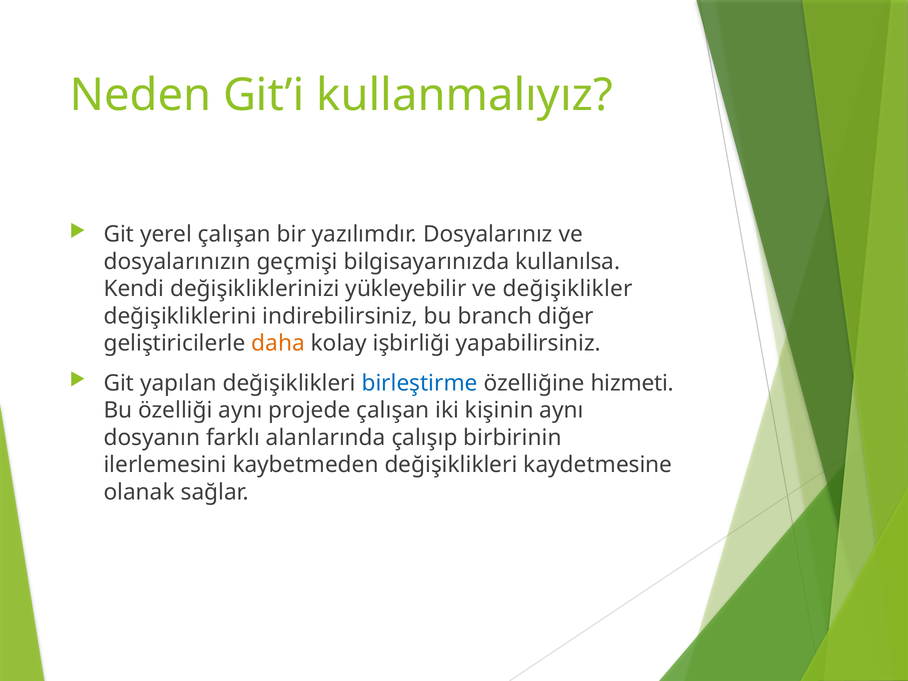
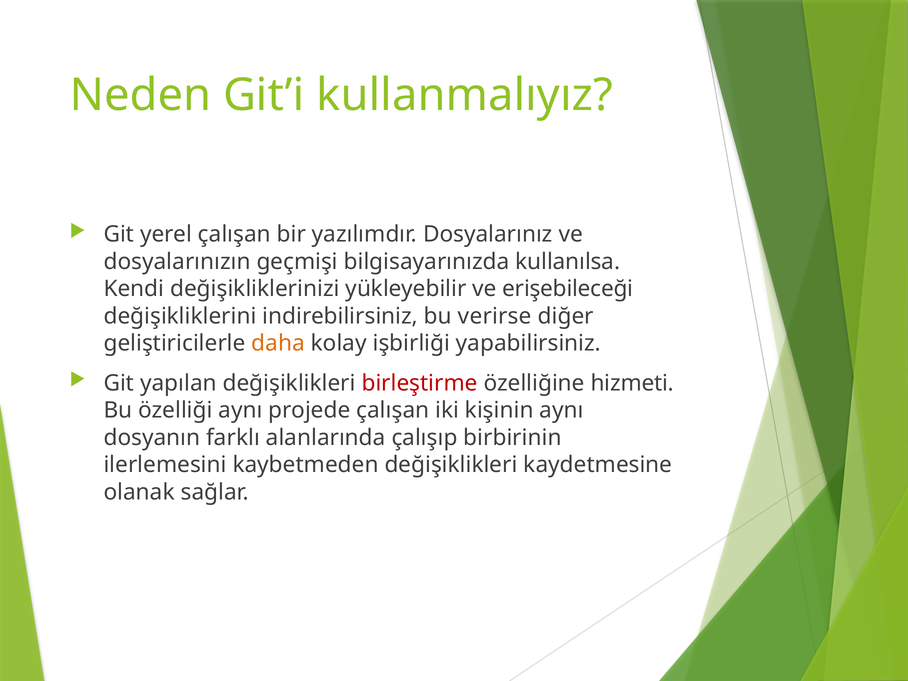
değişiklikler: değişiklikler -> erişebileceği
branch: branch -> verirse
birleştirme colour: blue -> red
